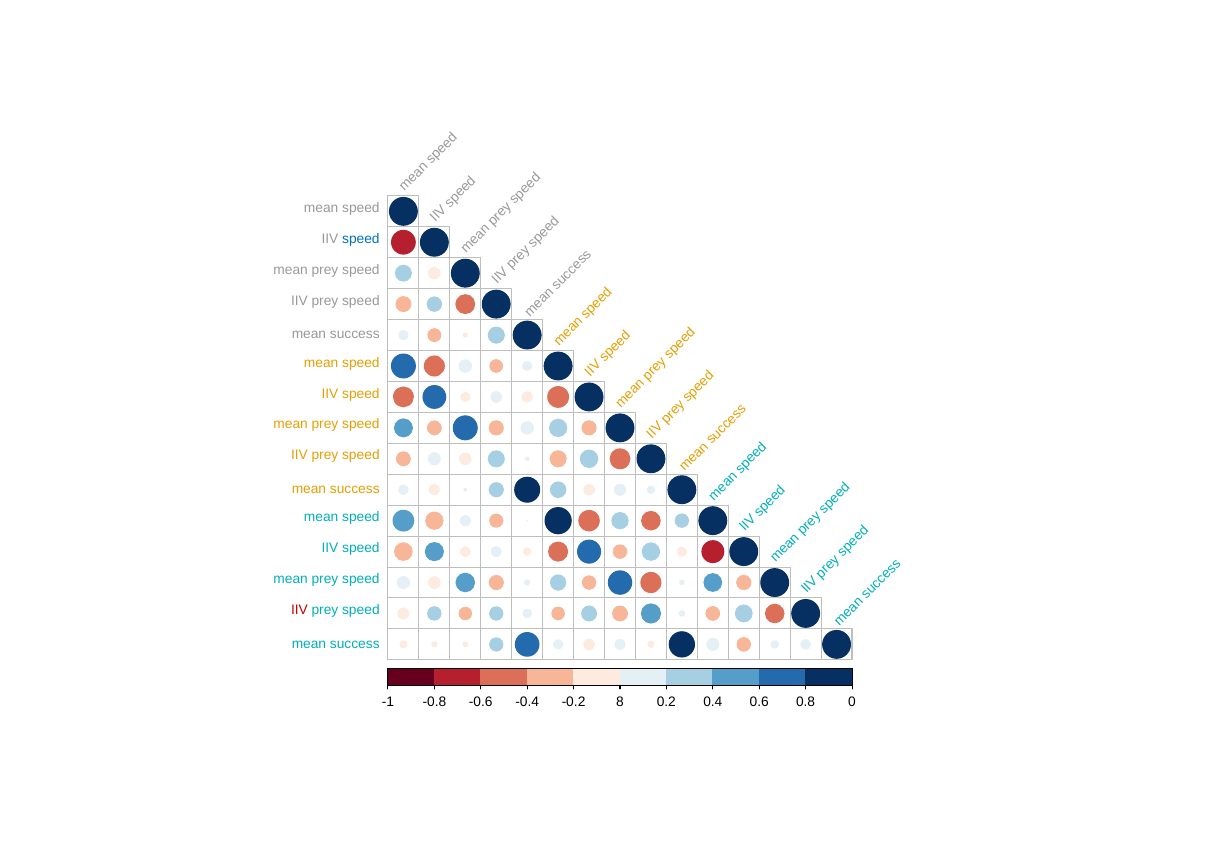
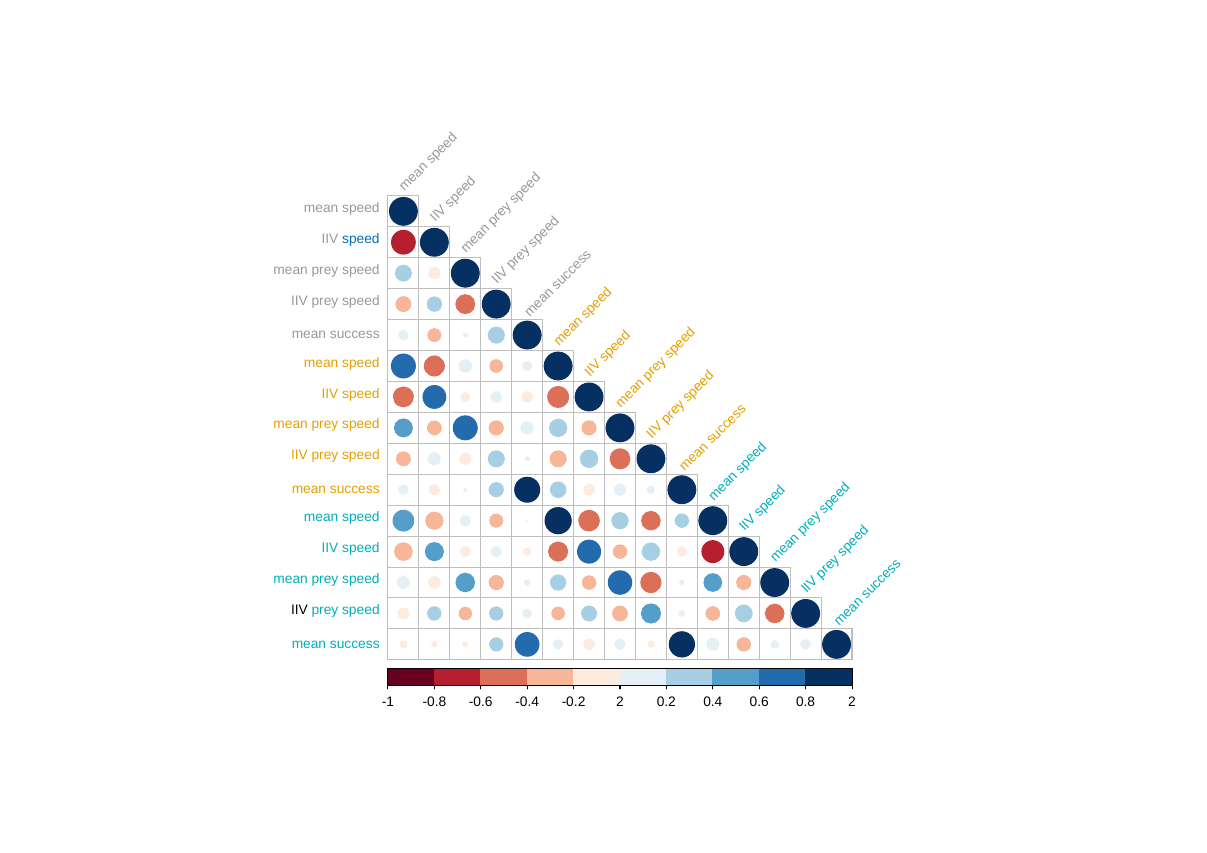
IIV at (299, 610) colour: red -> black
-0.2 8: 8 -> 2
0.8 0: 0 -> 2
